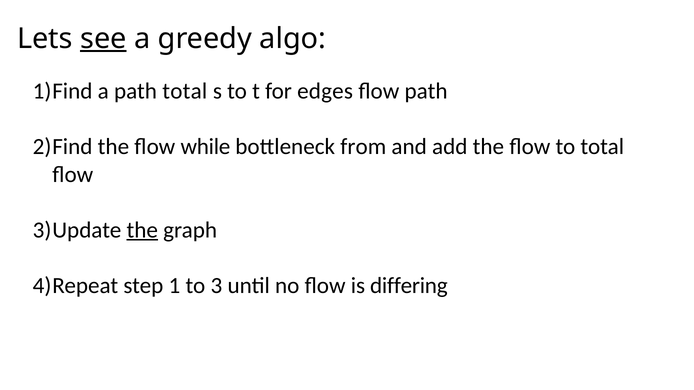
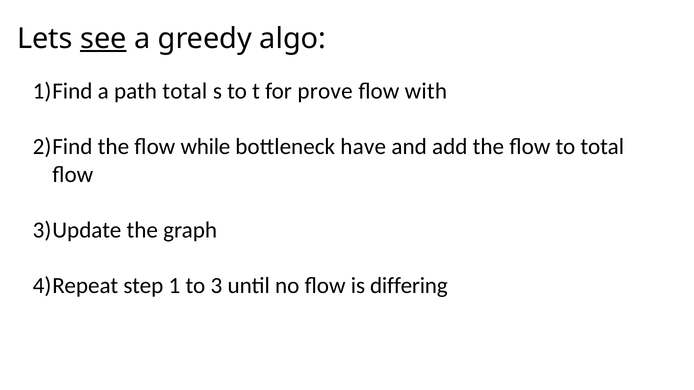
edges: edges -> prove
flow path: path -> with
from: from -> have
the at (142, 230) underline: present -> none
